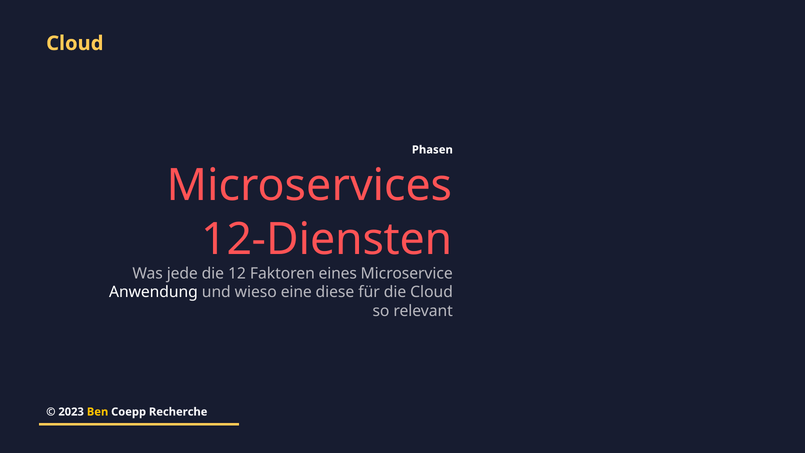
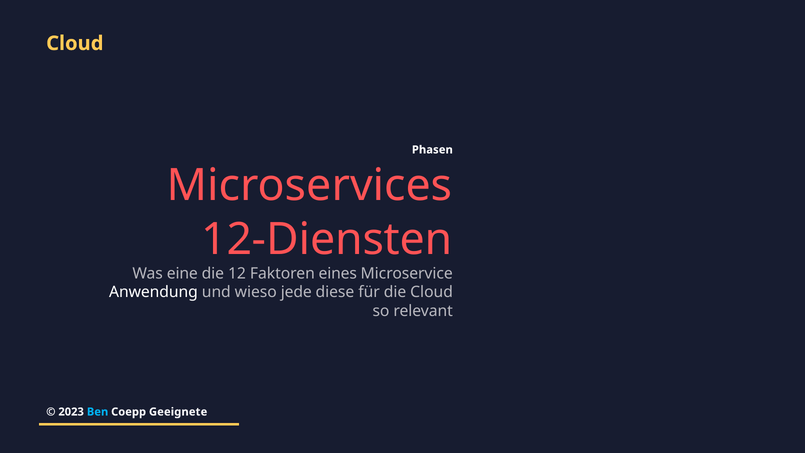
jede: jede -> eine
eine: eine -> jede
Ben colour: yellow -> light blue
Recherche: Recherche -> Geeignete
